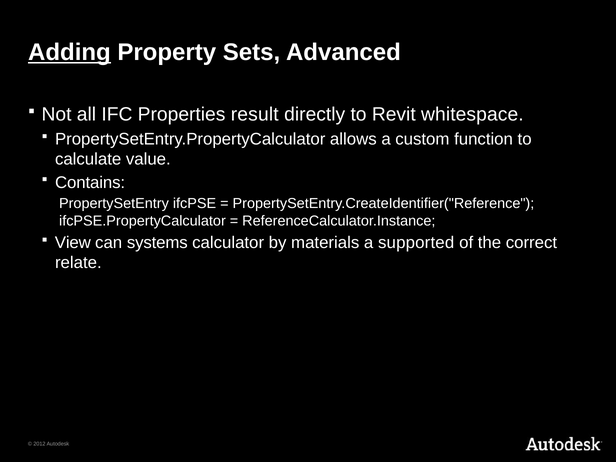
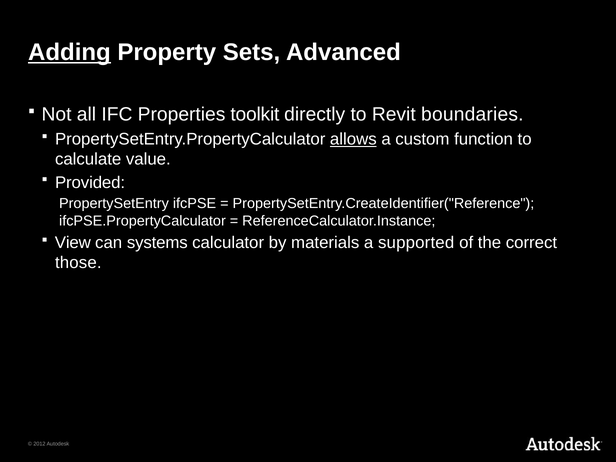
result: result -> toolkit
whitespace: whitespace -> boundaries
allows underline: none -> present
Contains: Contains -> Provided
relate: relate -> those
